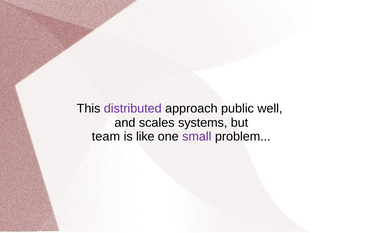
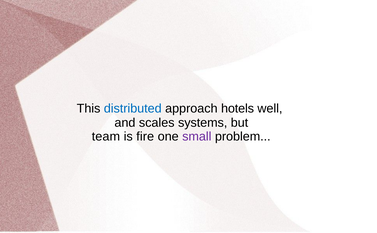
distributed colour: purple -> blue
public: public -> hotels
like: like -> fire
